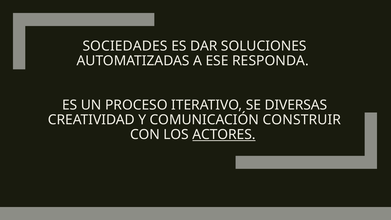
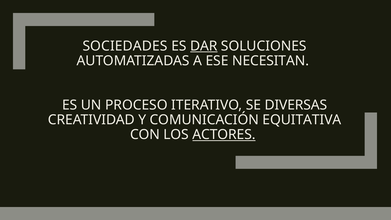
DAR underline: none -> present
RESPONDA: RESPONDA -> NECESITAN
CONSTRUIR: CONSTRUIR -> EQUITATIVA
